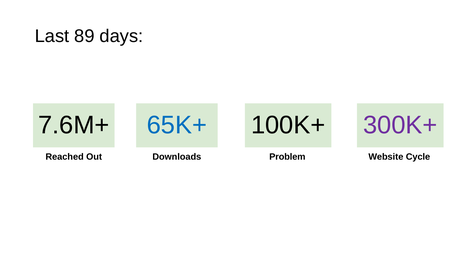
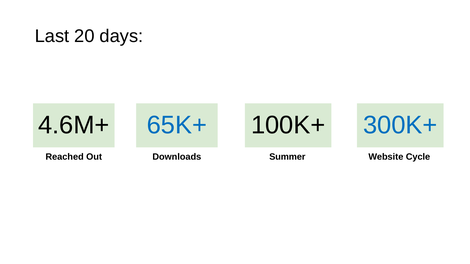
89: 89 -> 20
7.6M+: 7.6M+ -> 4.6M+
300K+ colour: purple -> blue
Problem: Problem -> Summer
